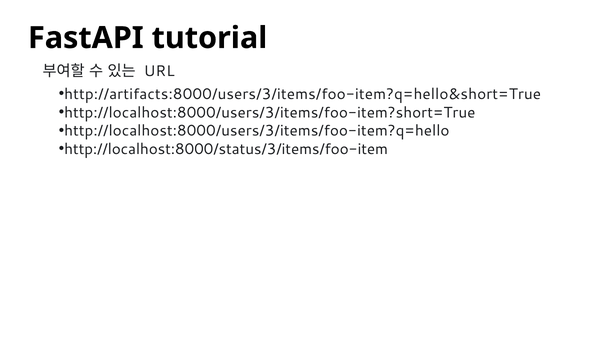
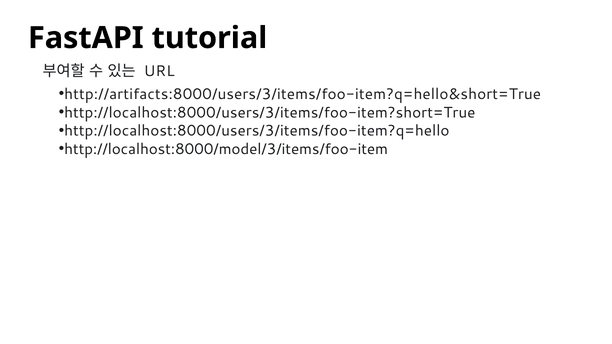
http://localhost:8000/status/3/items/foo-item: http://localhost:8000/status/3/items/foo-item -> http://localhost:8000/model/3/items/foo-item
